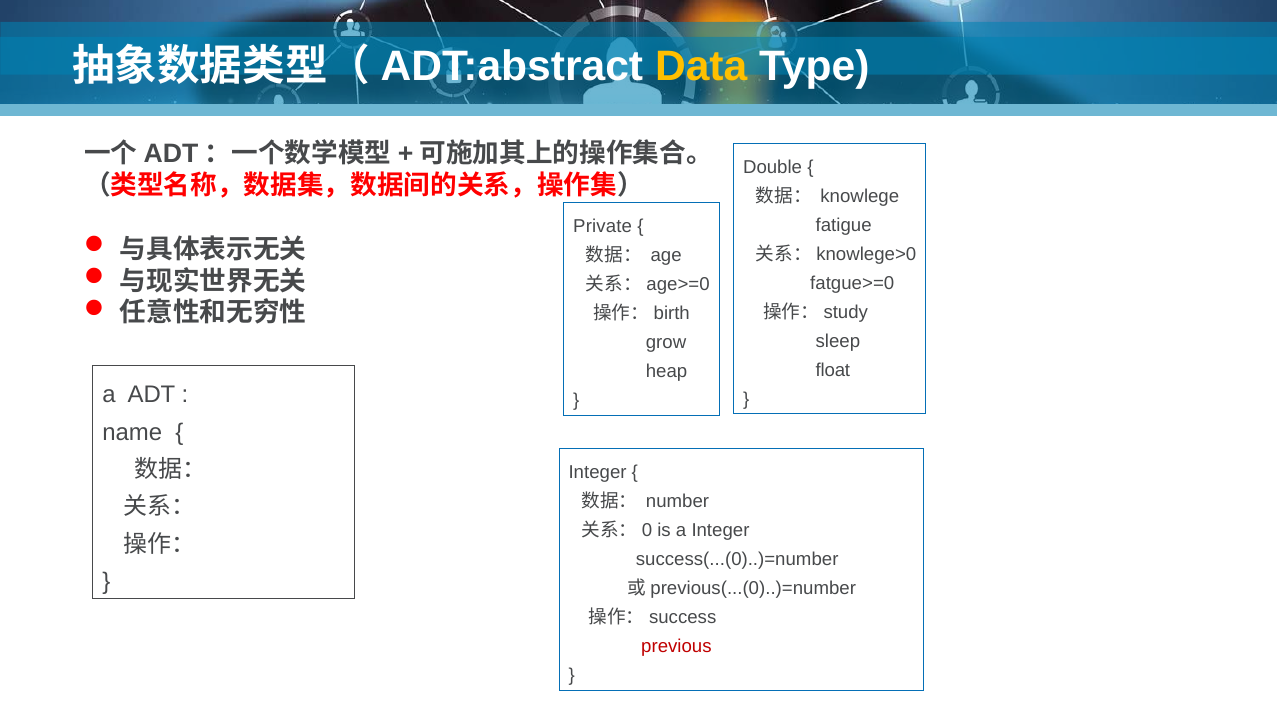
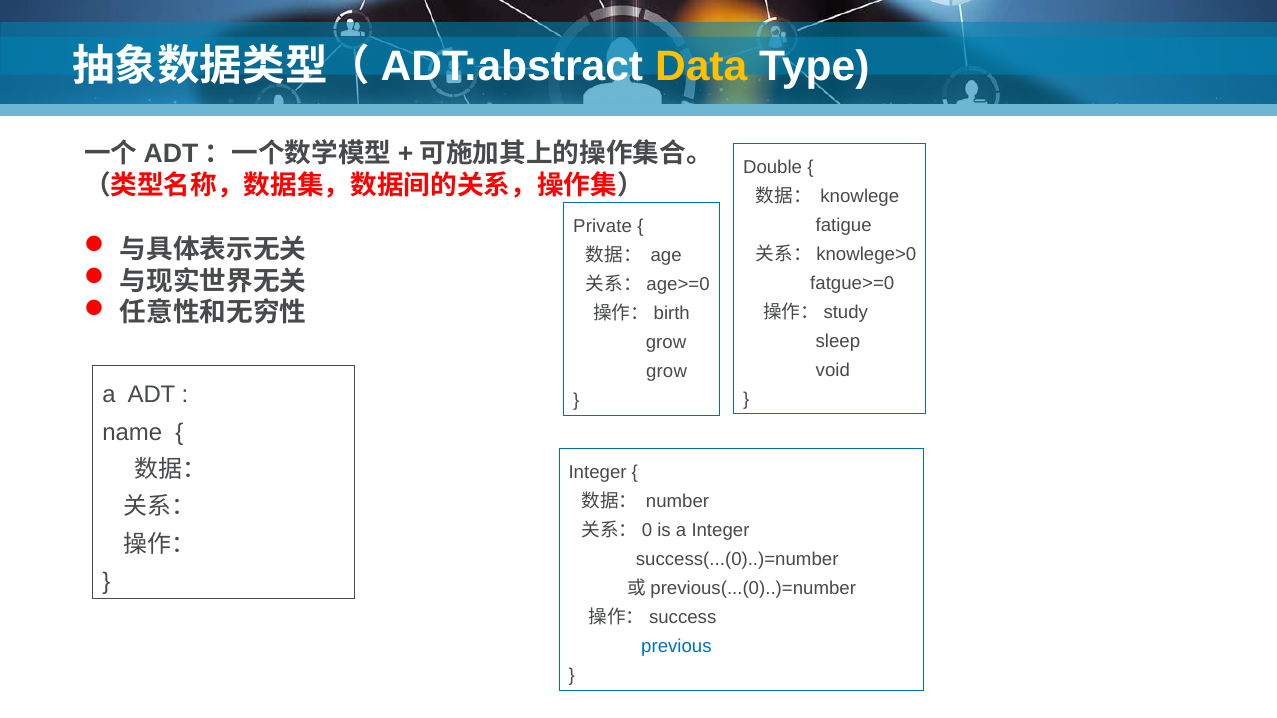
float: float -> void
heap at (667, 372): heap -> grow
previous colour: red -> blue
